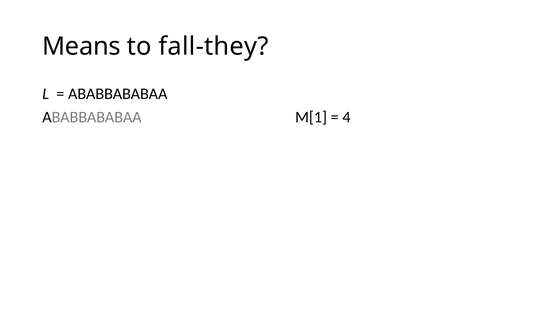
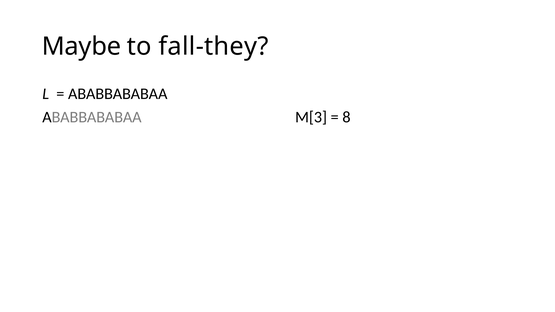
Means: Means -> Maybe
M[1: M[1 -> M[3
4: 4 -> 8
